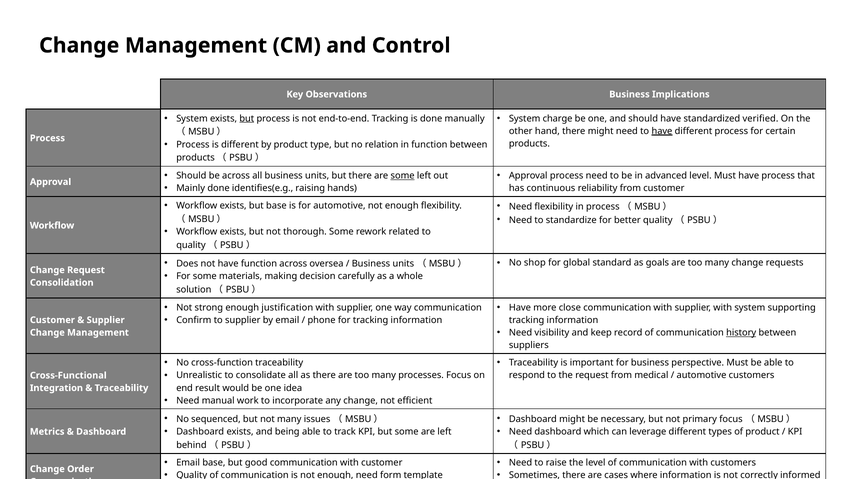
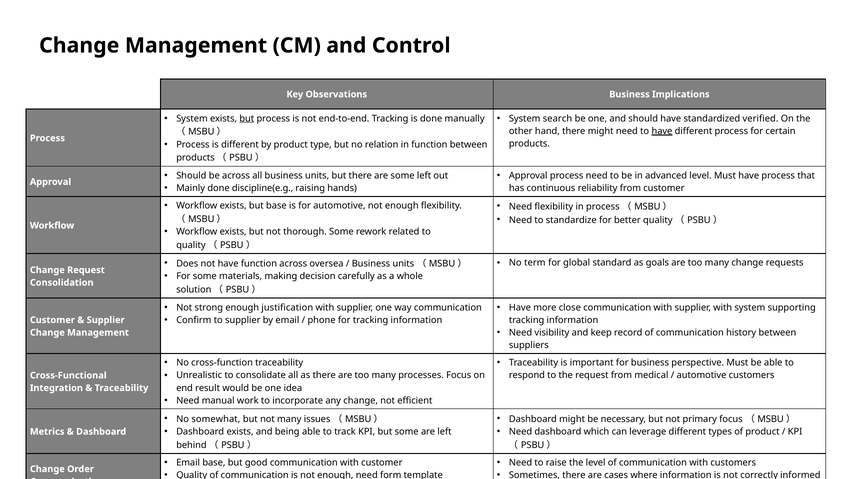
charge: charge -> search
some at (403, 176) underline: present -> none
identifies(e.g: identifies(e.g -> discipline(e.g
shop: shop -> term
history underline: present -> none
sequenced: sequenced -> somewhat
